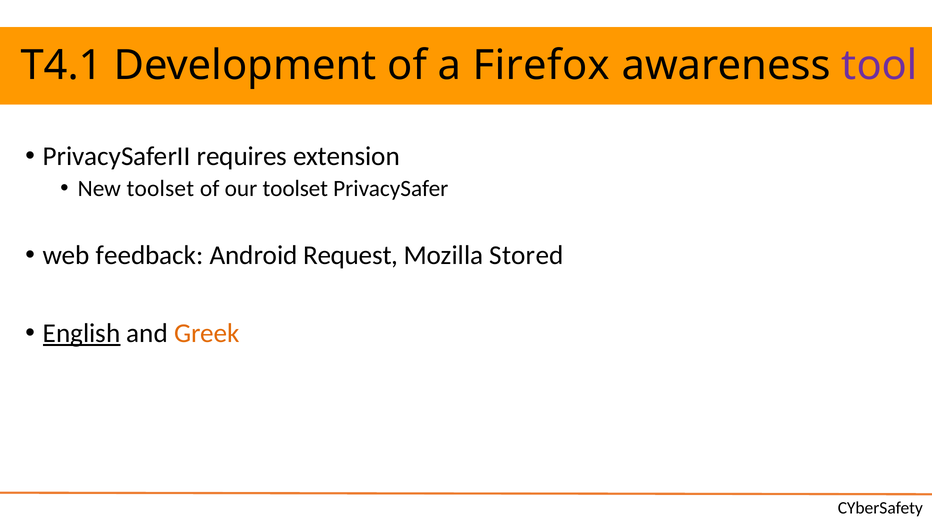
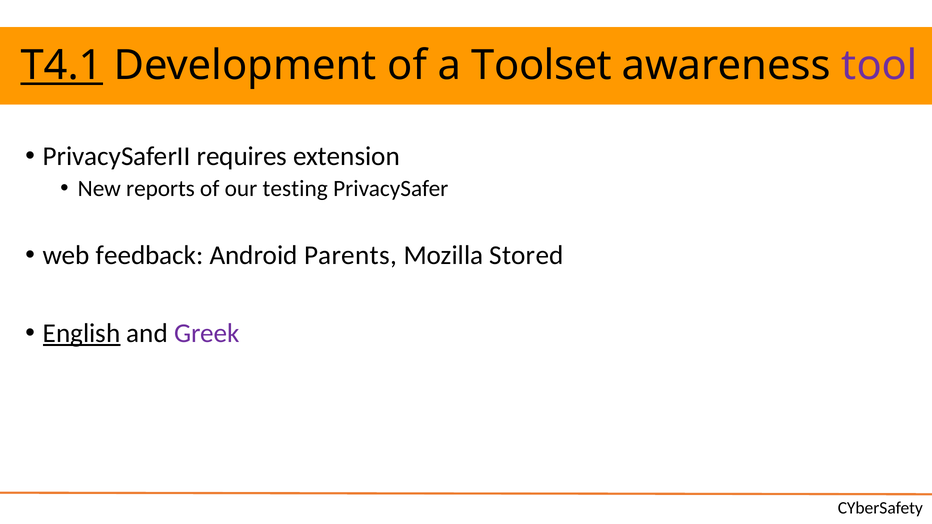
T4.1 underline: none -> present
Firefox: Firefox -> Toolset
New toolset: toolset -> reports
our toolset: toolset -> testing
Request: Request -> Parents
Greek colour: orange -> purple
